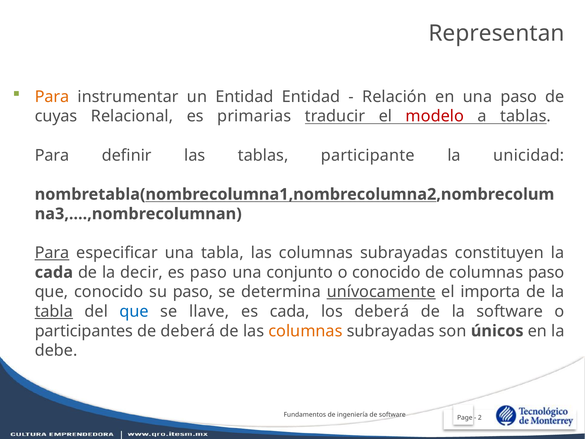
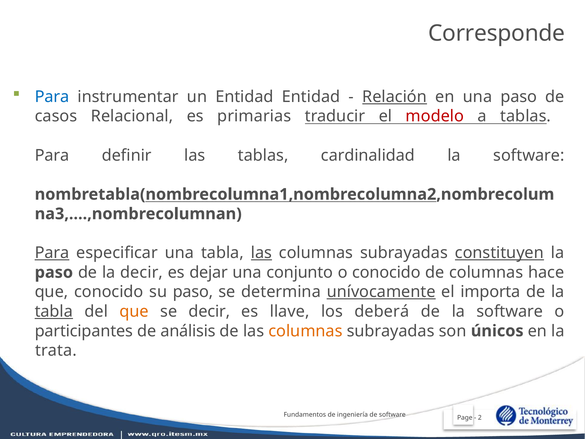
Representan: Representan -> Corresponde
Para at (52, 97) colour: orange -> blue
Relación underline: none -> present
cuyas: cuyas -> casos
participante: participante -> cardinalidad
unicidad at (529, 155): unicidad -> software
las at (261, 253) underline: none -> present
constituyen underline: none -> present
cada at (54, 272): cada -> paso
es paso: paso -> dejar
columnas paso: paso -> hace
que at (134, 311) colour: blue -> orange
se llave: llave -> decir
es cada: cada -> llave
de deberá: deberá -> análisis
debe: debe -> trata
